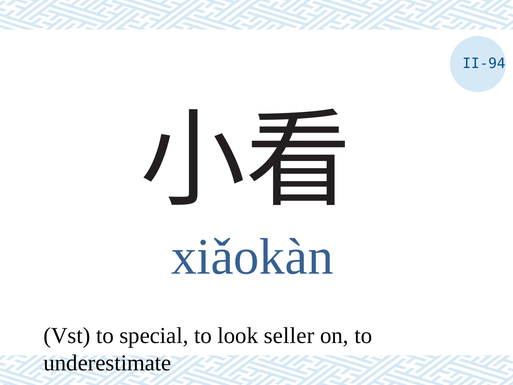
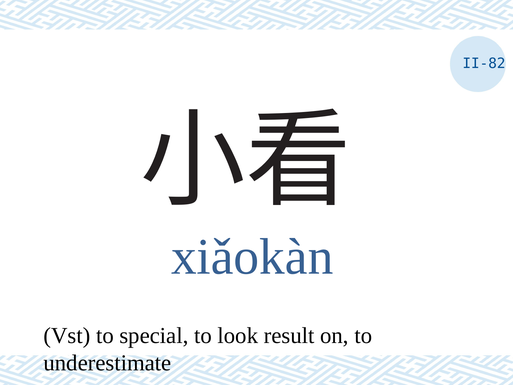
II-94: II-94 -> II-82
seller: seller -> result
